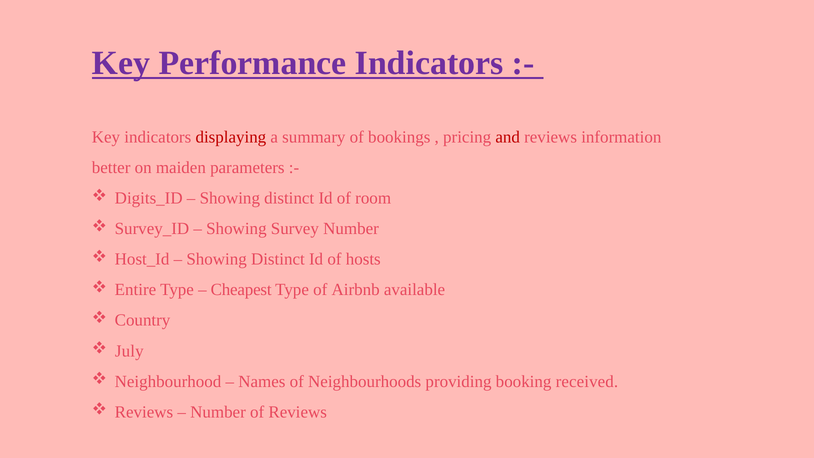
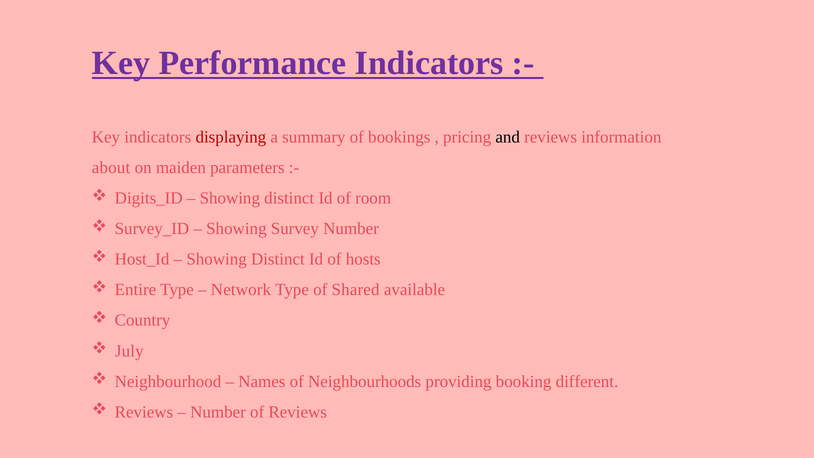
and colour: red -> black
better: better -> about
Cheapest: Cheapest -> Network
Airbnb: Airbnb -> Shared
received: received -> different
